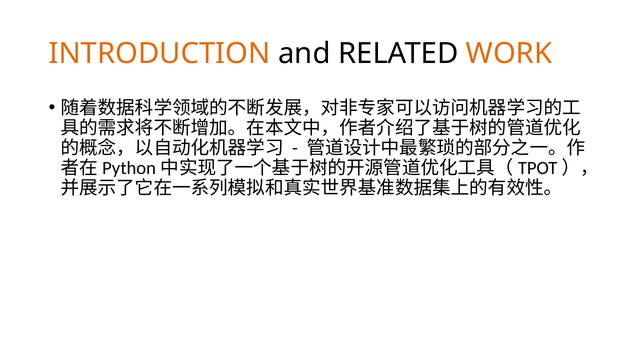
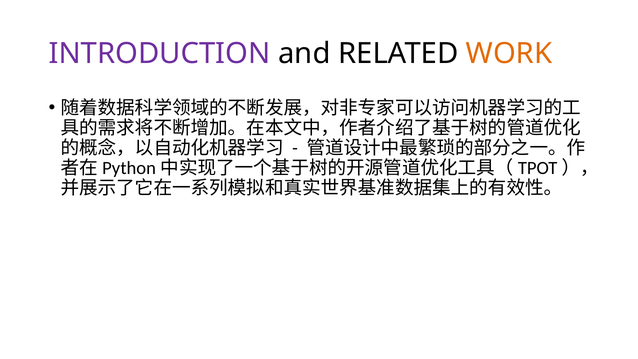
INTRODUCTION colour: orange -> purple
